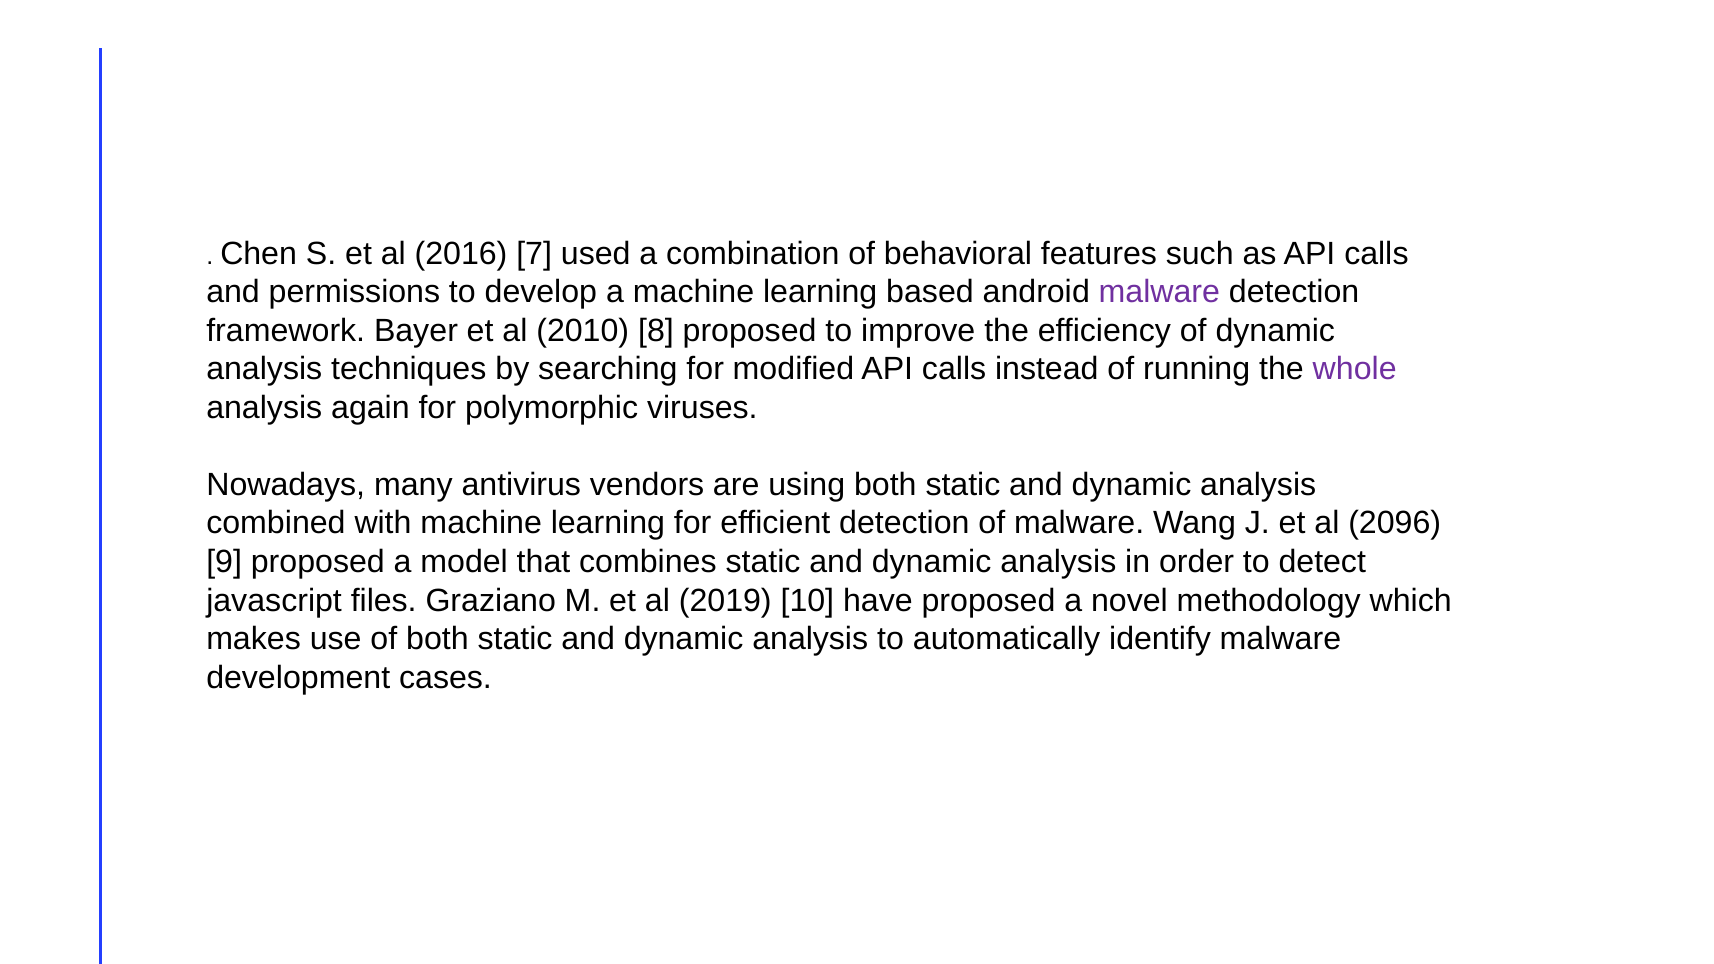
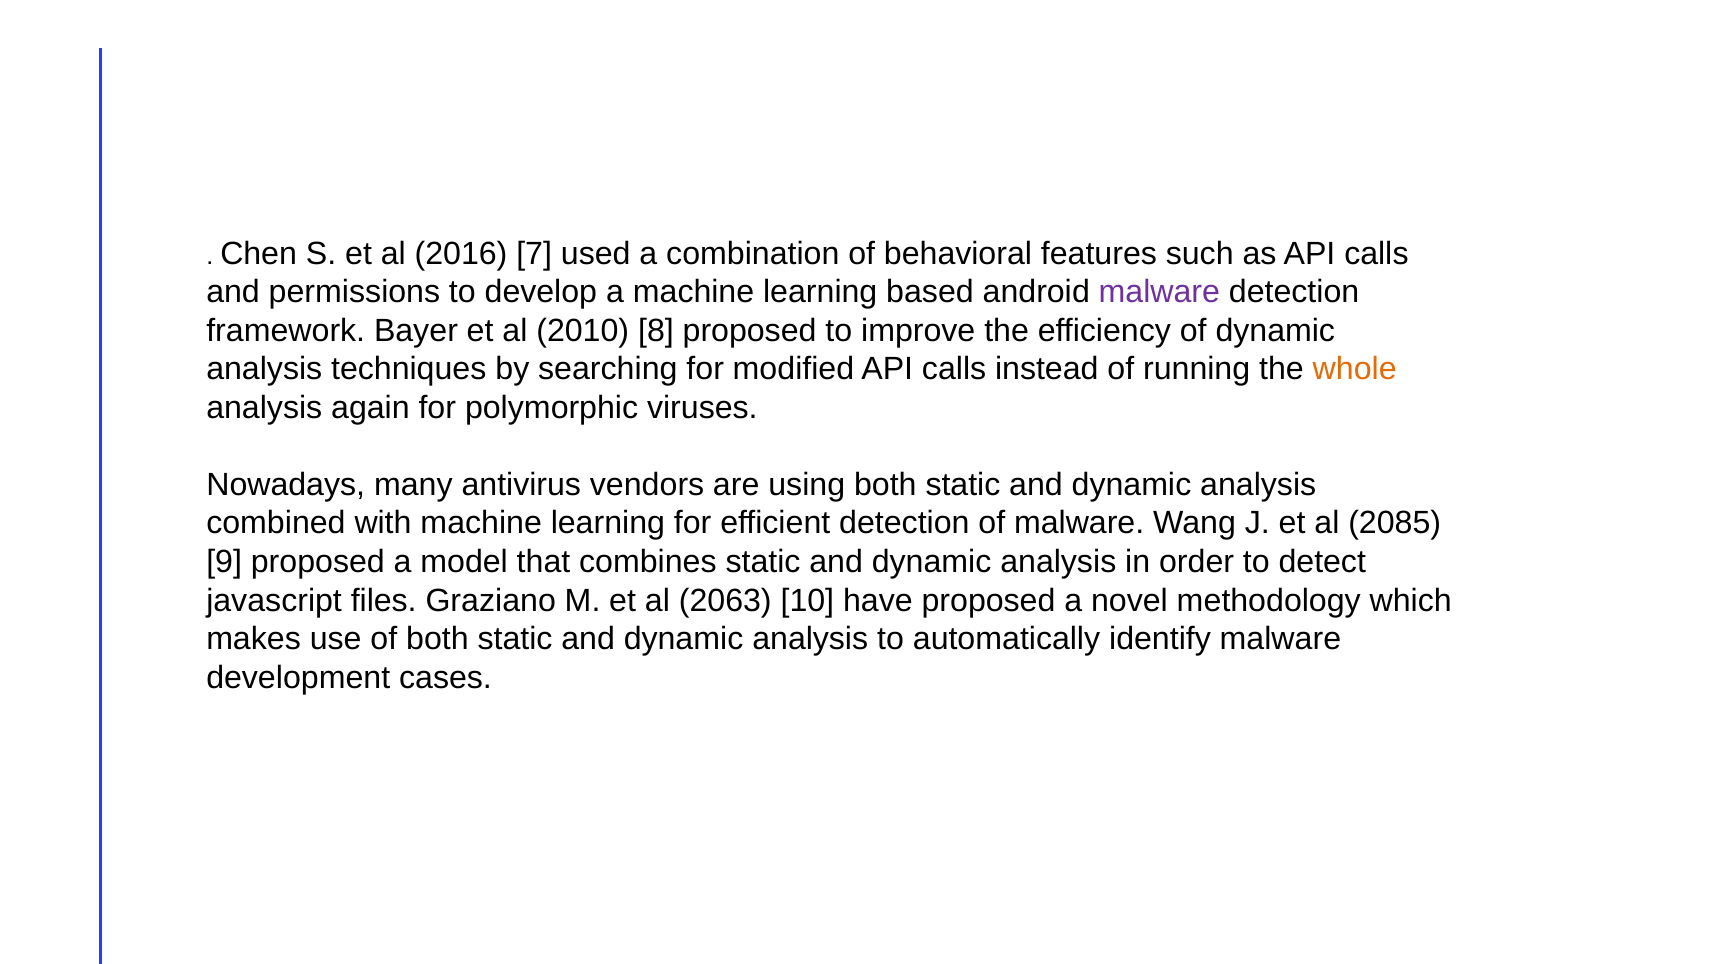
whole colour: purple -> orange
2096: 2096 -> 2085
2019: 2019 -> 2063
